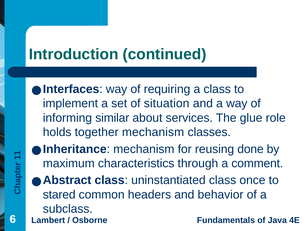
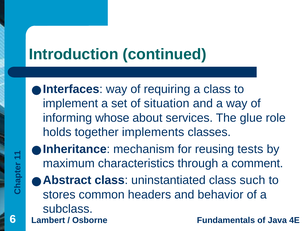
similar: similar -> whose
together mechanism: mechanism -> implements
done: done -> tests
once: once -> such
stared: stared -> stores
